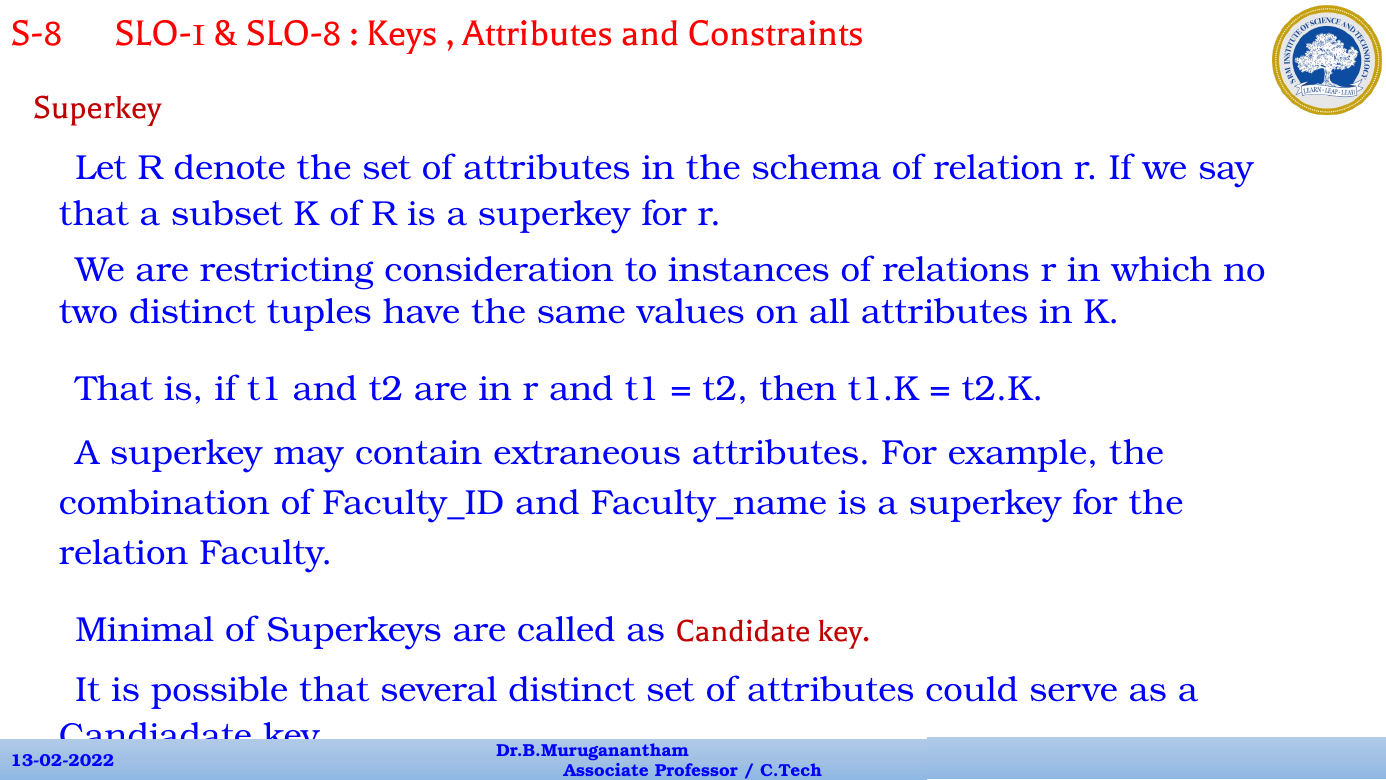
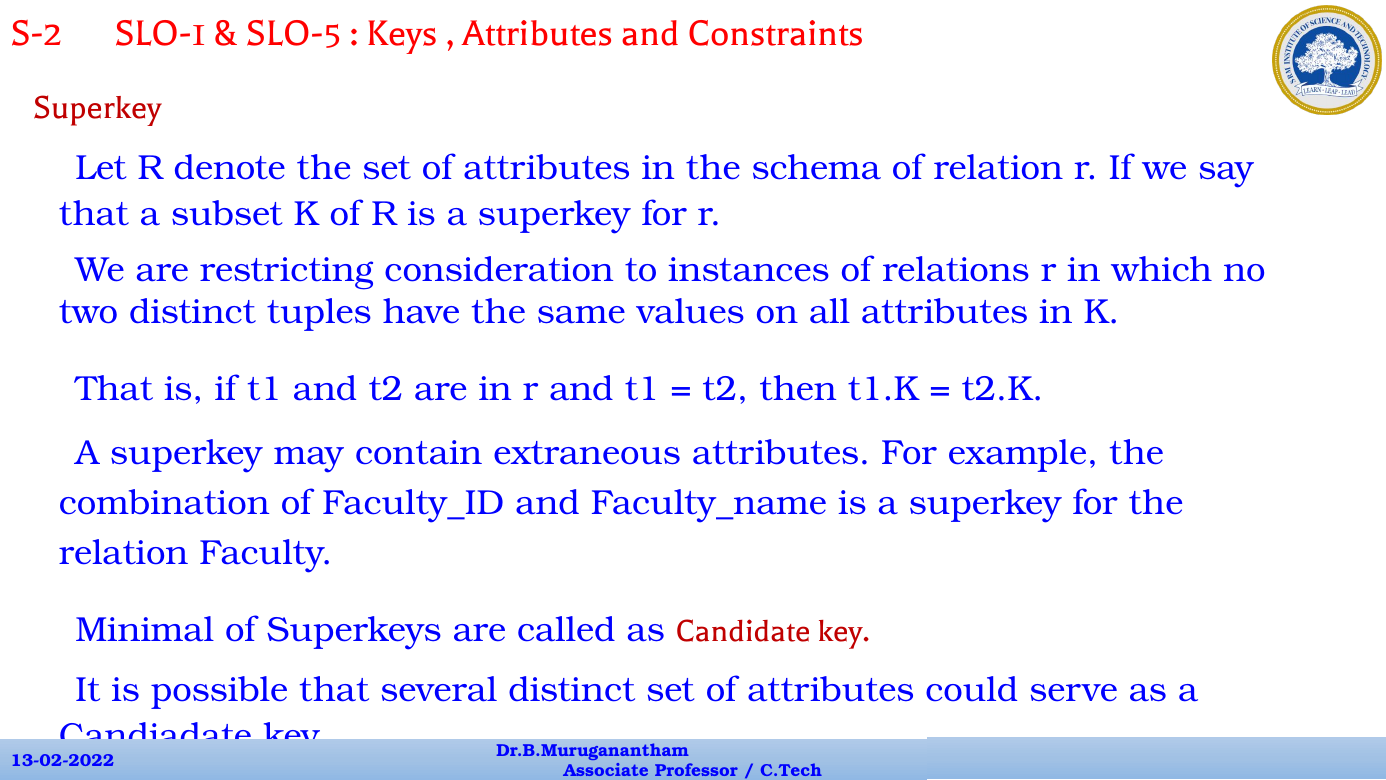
S-8: S-8 -> S-2
SLO-8: SLO-8 -> SLO-5
